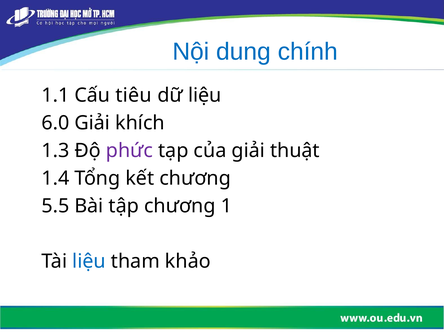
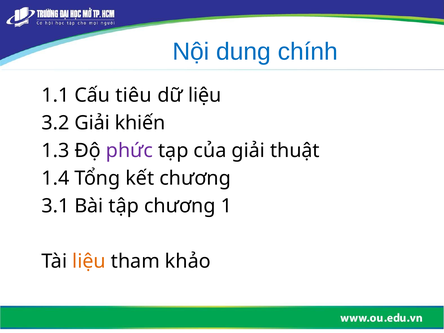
6.0: 6.0 -> 3.2
khích: khích -> khiến
5.5: 5.5 -> 3.1
liệu at (89, 261) colour: blue -> orange
